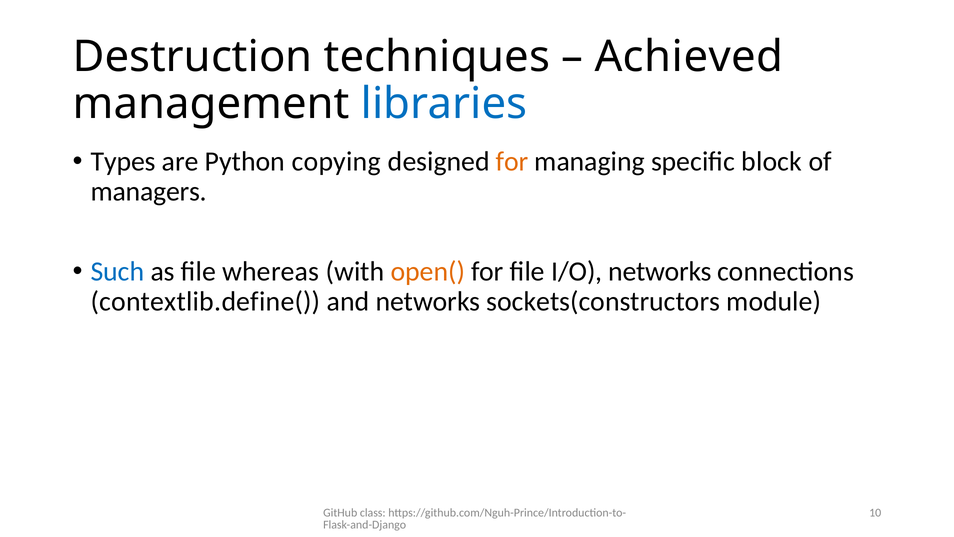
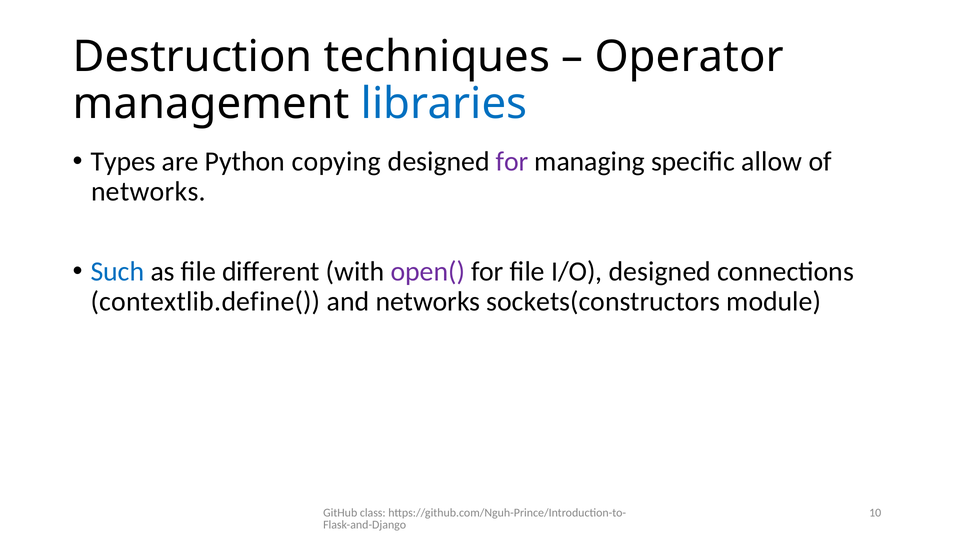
Achieved: Achieved -> Operator
for at (512, 161) colour: orange -> purple
block: block -> allow
managers at (149, 191): managers -> networks
whereas: whereas -> different
open( colour: orange -> purple
I/O networks: networks -> designed
